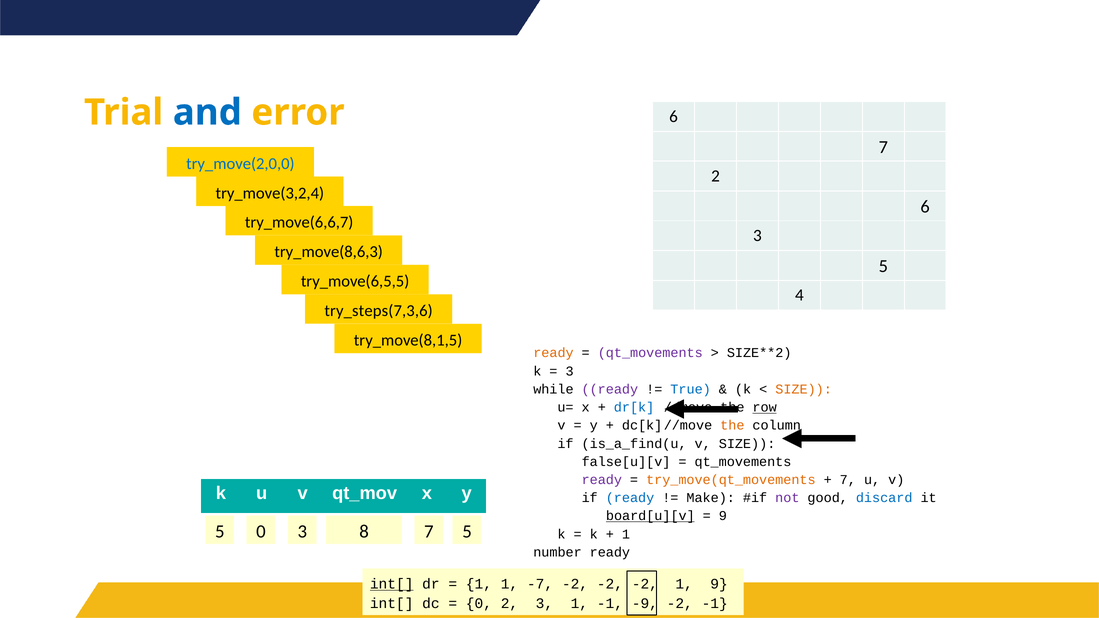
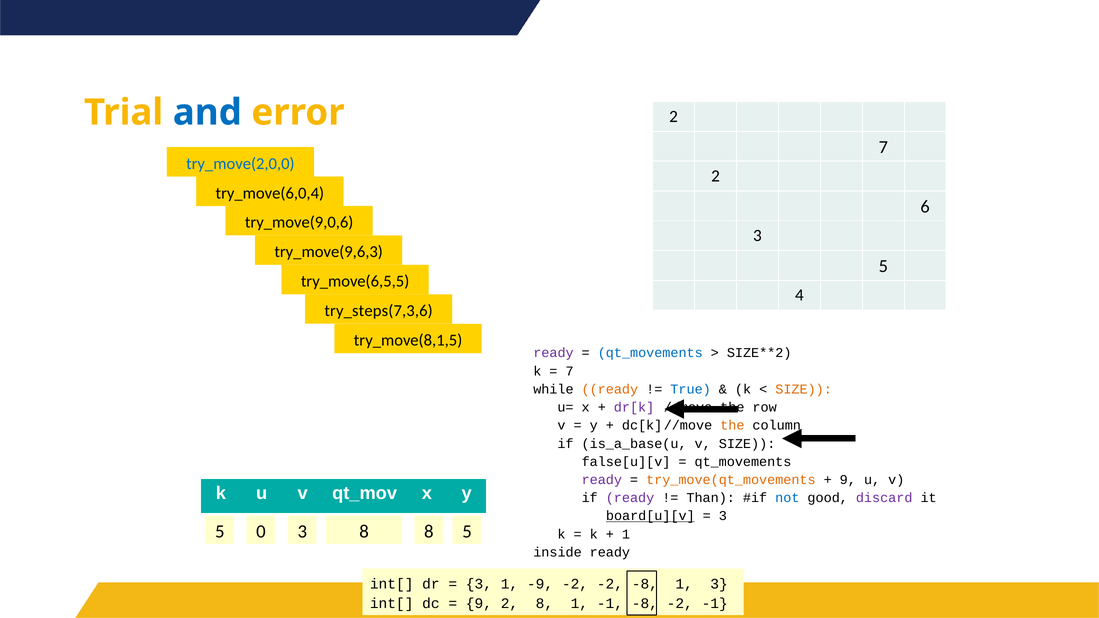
error 6: 6 -> 2
try_move(3,2,4: try_move(3,2,4 -> try_move(6,0,4
try_move(6,6,7: try_move(6,6,7 -> try_move(9,0,6
try_move(8,6,3: try_move(8,6,3 -> try_move(9,6,3
ready at (553, 353) colour: orange -> purple
qt_movements at (650, 353) colour: purple -> blue
3 at (570, 371): 3 -> 7
ready at (610, 389) colour: purple -> orange
dr[k colour: blue -> purple
row underline: present -> none
is_a_find(u: is_a_find(u -> is_a_base(u
7 at (848, 480): 7 -> 9
ready at (630, 498) colour: blue -> purple
Make: Make -> Than
not colour: purple -> blue
discard colour: blue -> purple
9 at (723, 516): 9 -> 3
8 7: 7 -> 8
number: number -> inside
int[ at (392, 584) underline: present -> none
1 at (479, 584): 1 -> 3
-7: -7 -> -9
-2 -2 -2: -2 -> -8
1 9: 9 -> 3
0 at (479, 604): 0 -> 9
2 3: 3 -> 8
-1 -9: -9 -> -8
